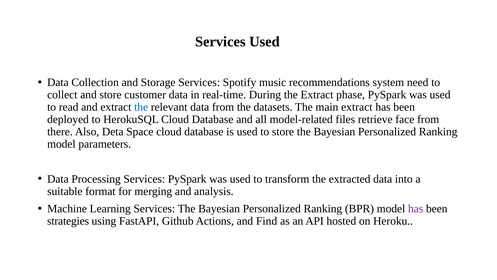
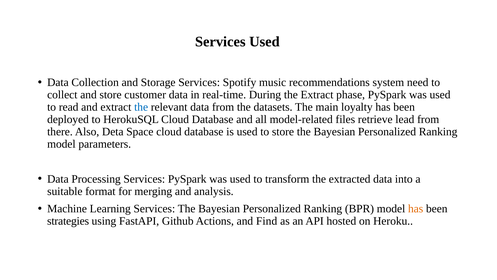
main extract: extract -> loyalty
face: face -> lead
has at (416, 208) colour: purple -> orange
